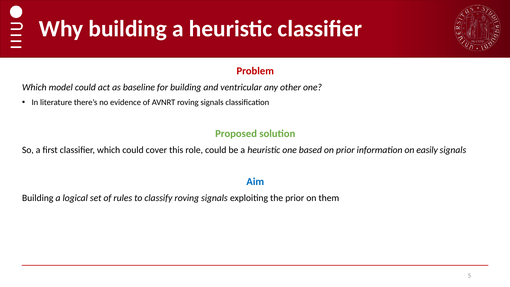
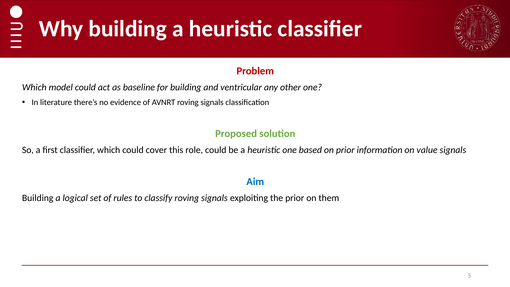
easily: easily -> value
